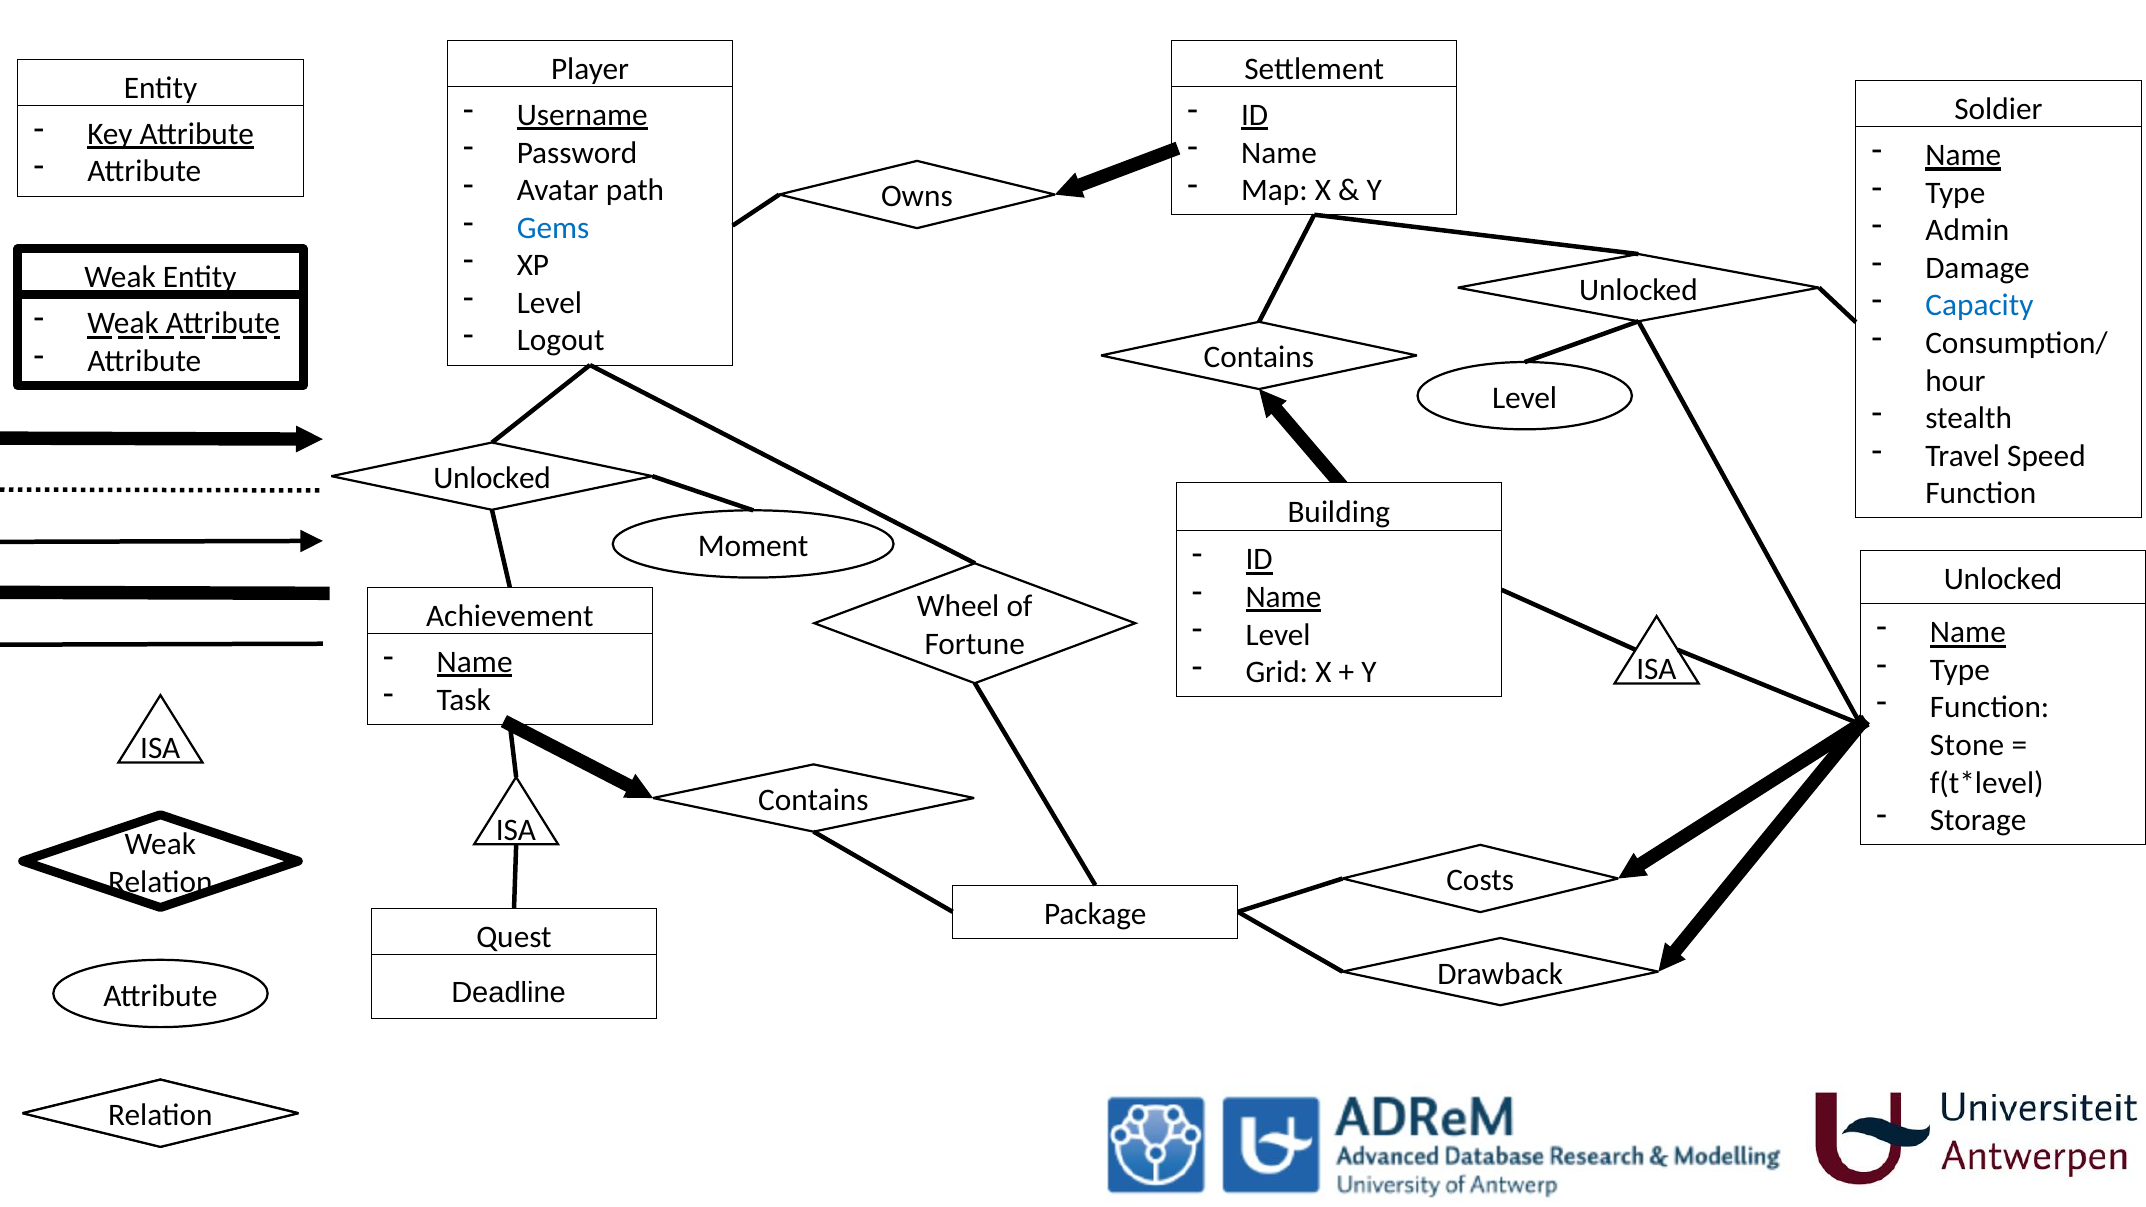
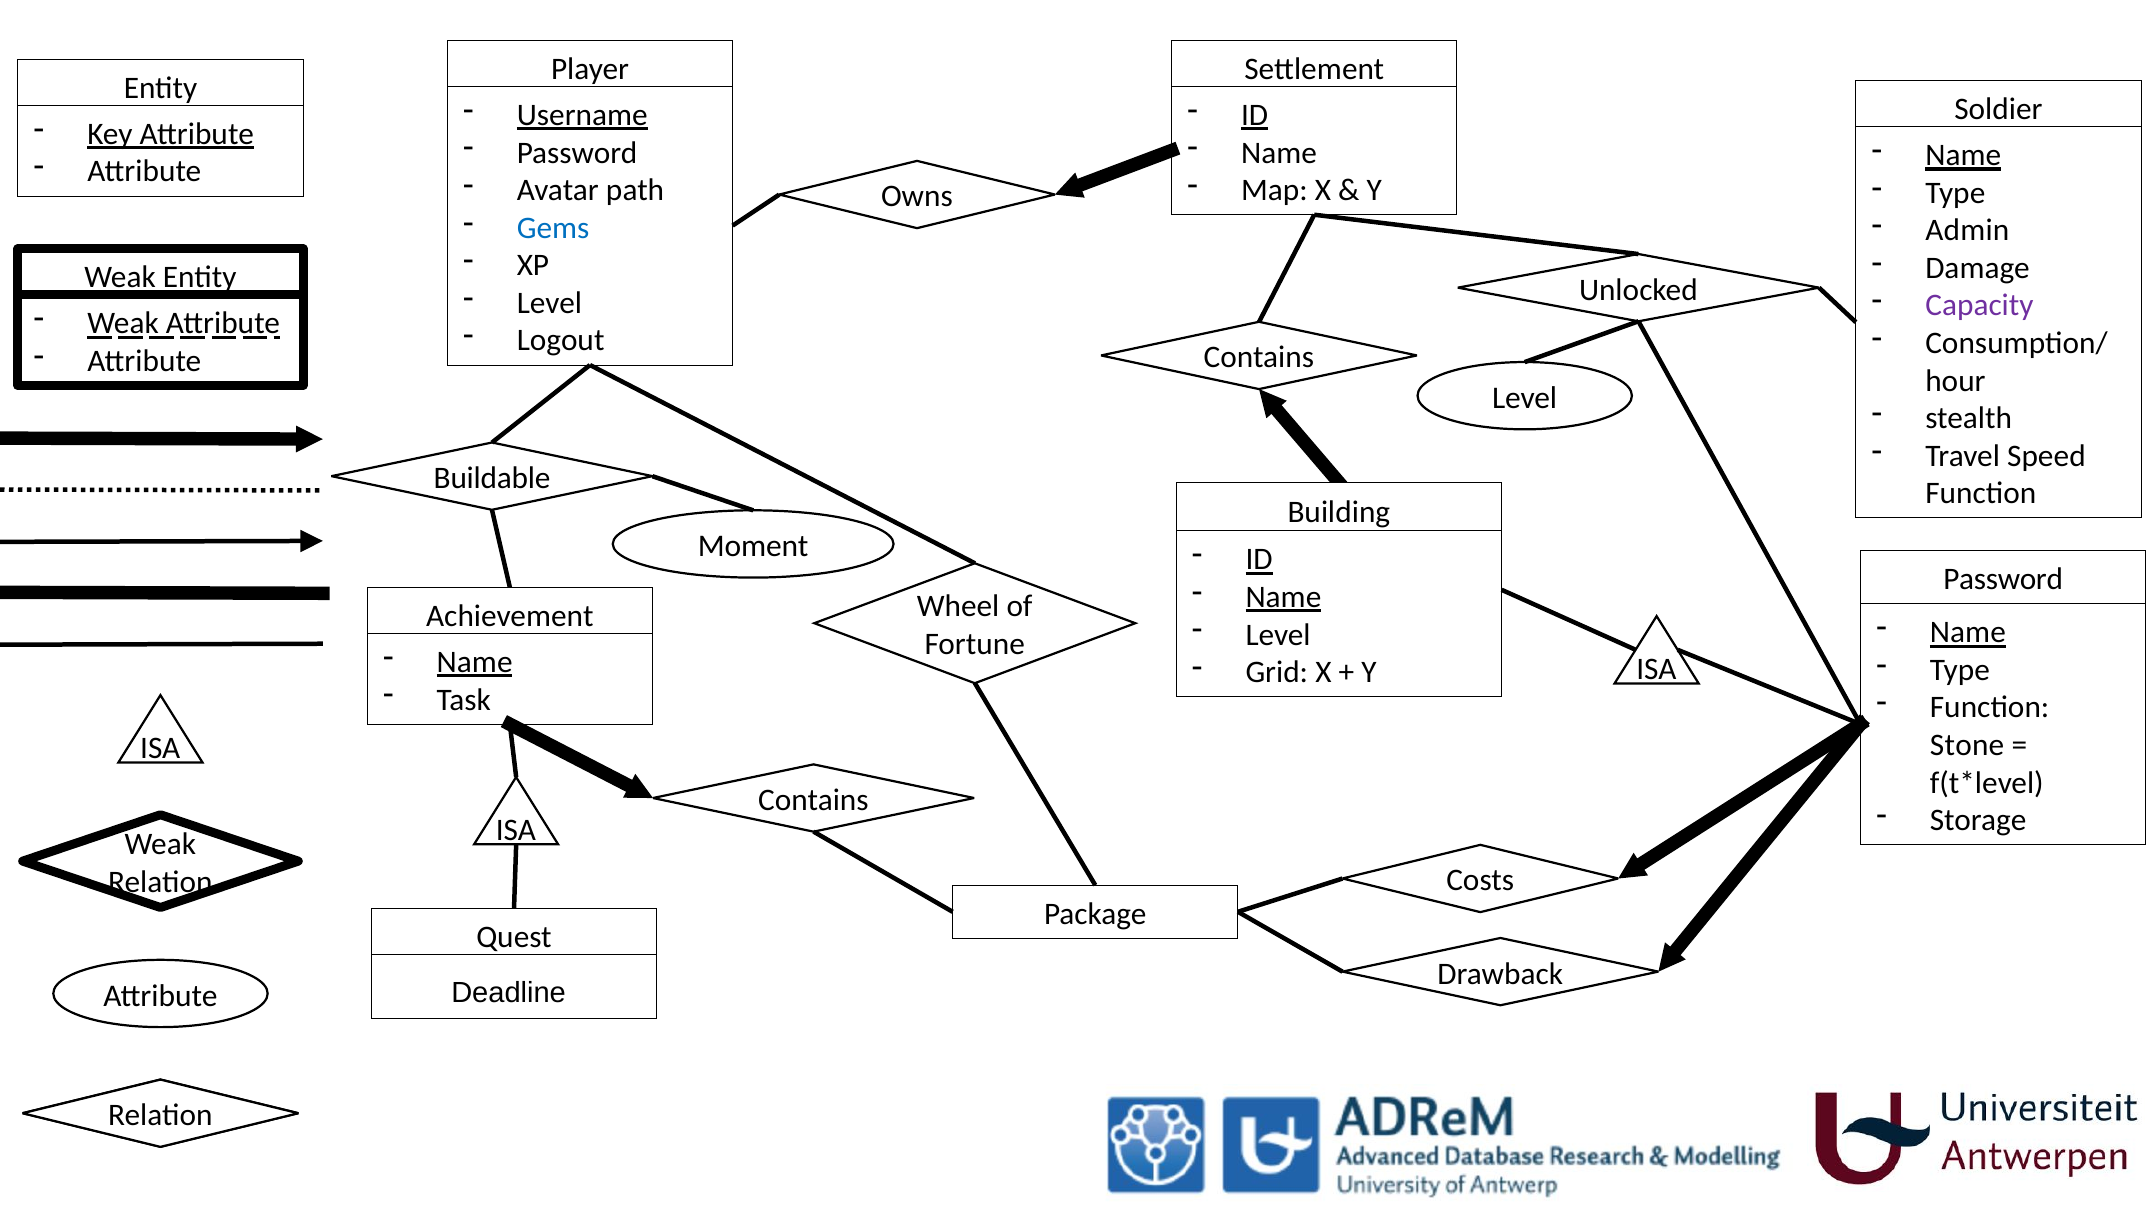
Capacity colour: blue -> purple
Unlocked at (492, 478): Unlocked -> Buildable
Unlocked at (2003, 579): Unlocked -> Password
